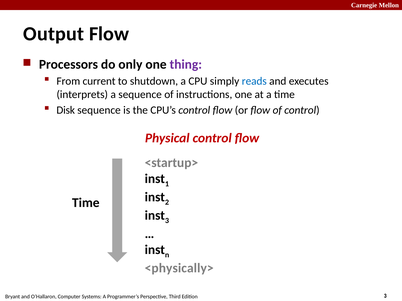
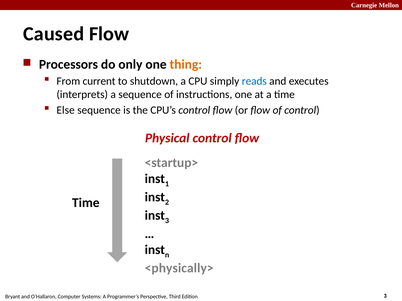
Output: Output -> Caused
thing colour: purple -> orange
Disk: Disk -> Else
